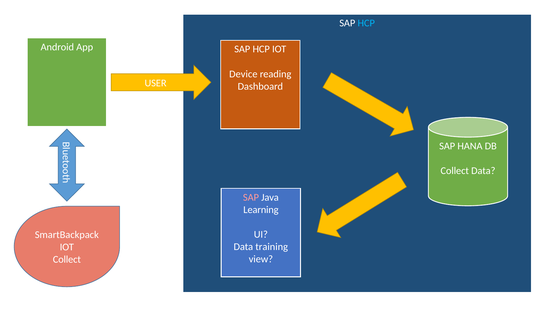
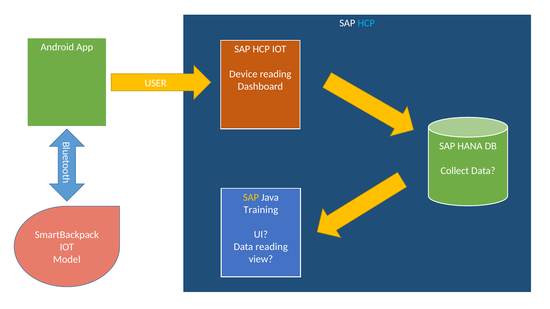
SAP at (251, 198) colour: pink -> yellow
Learning: Learning -> Training
Data training: training -> reading
Collect at (67, 260): Collect -> Model
